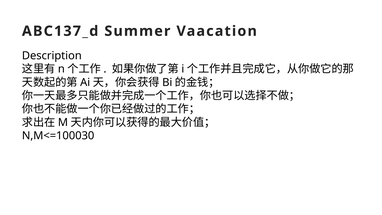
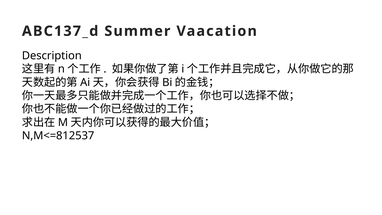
N,M<=100030: N,M<=100030 -> N,M<=812537
